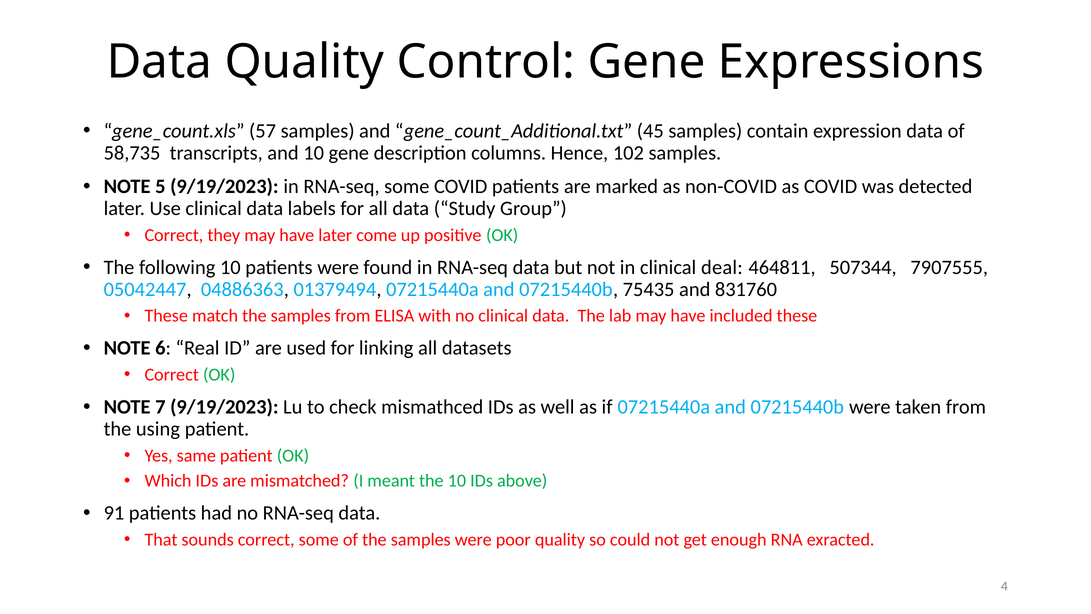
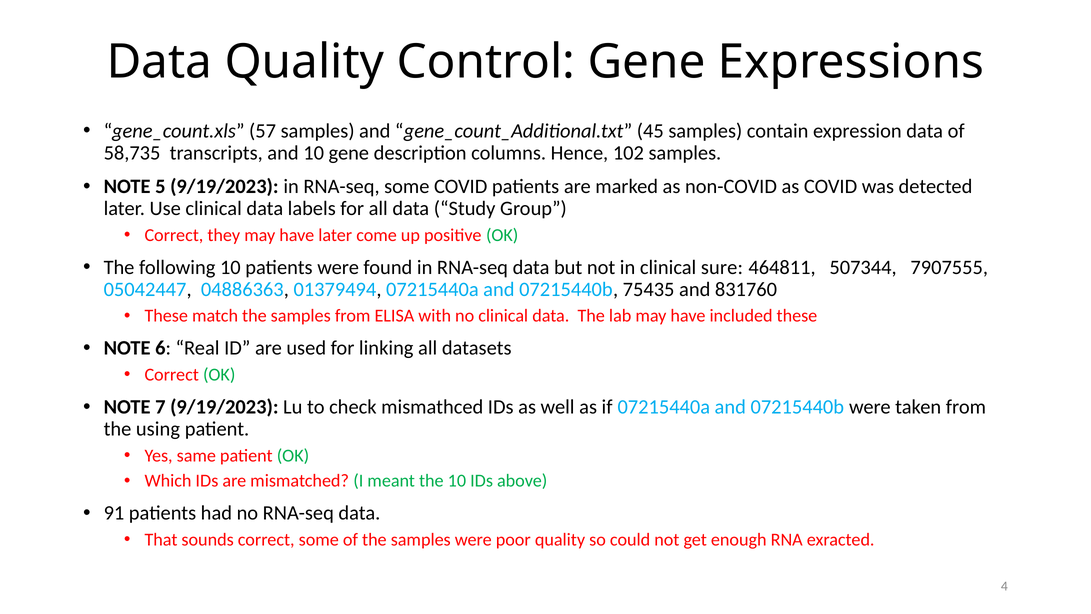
deal: deal -> sure
